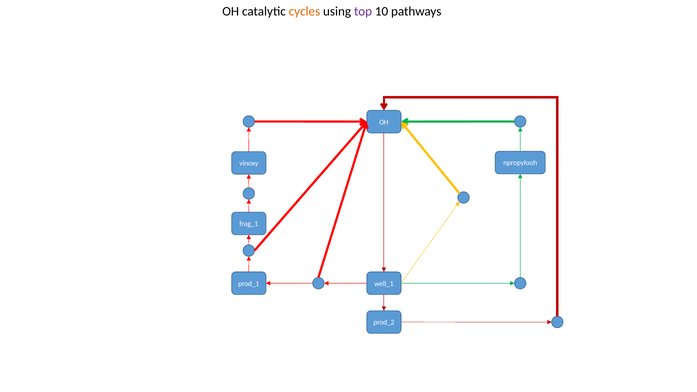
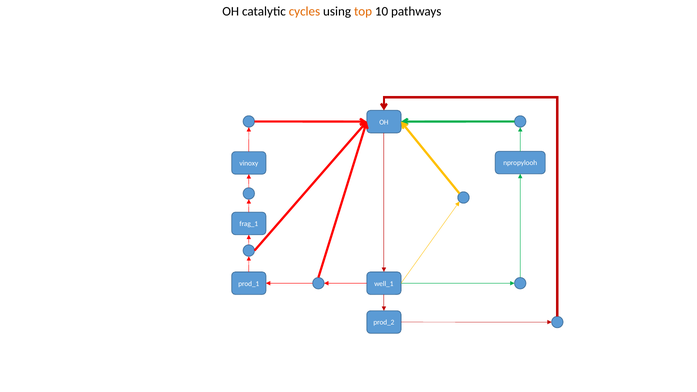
top colour: purple -> orange
